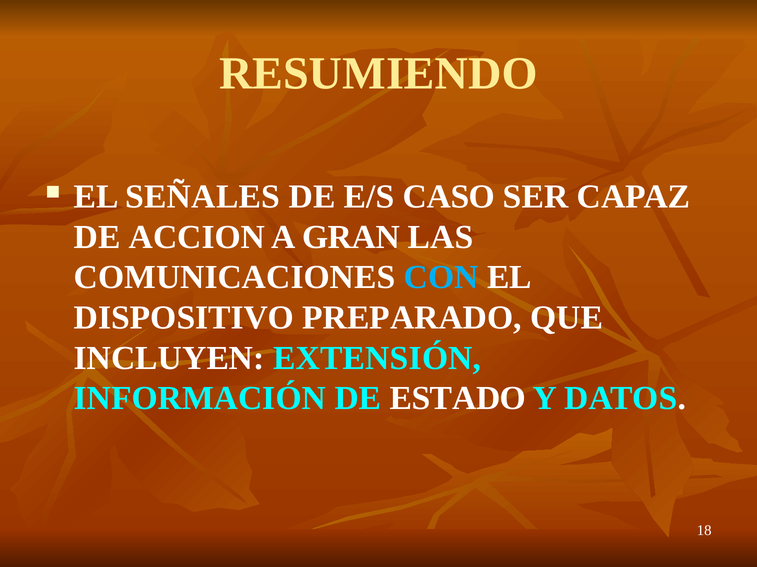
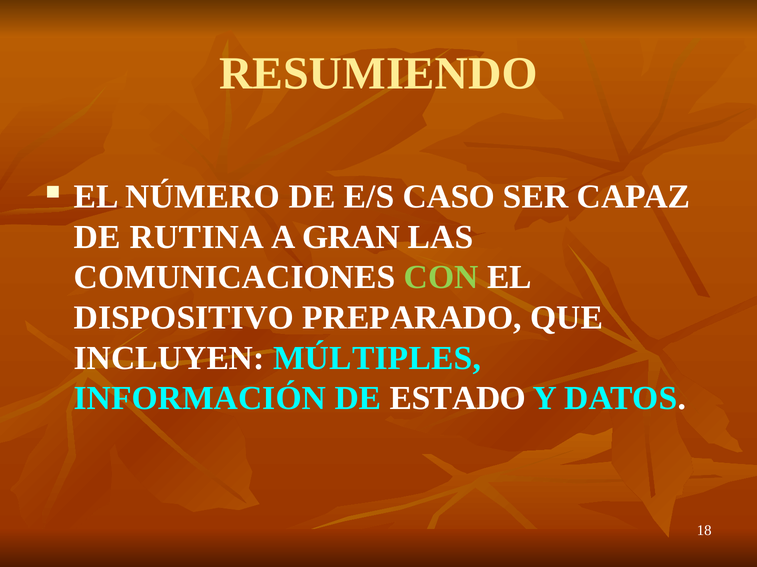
SEÑALES: SEÑALES -> NÚMERO
ACCION: ACCION -> RUTINA
CON colour: light blue -> light green
EXTENSIÓN: EXTENSIÓN -> MÚLTIPLES
